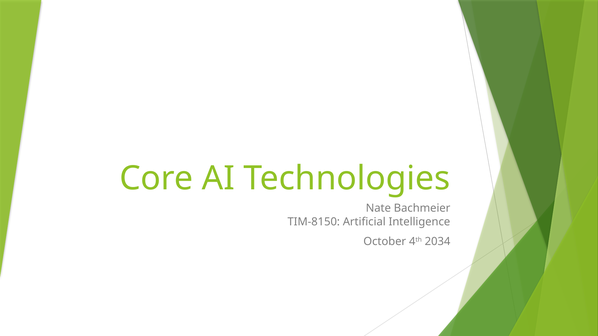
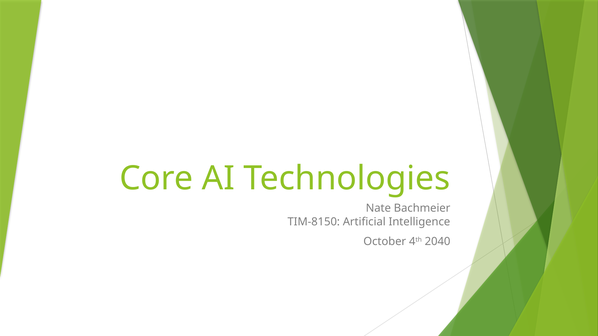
2034: 2034 -> 2040
